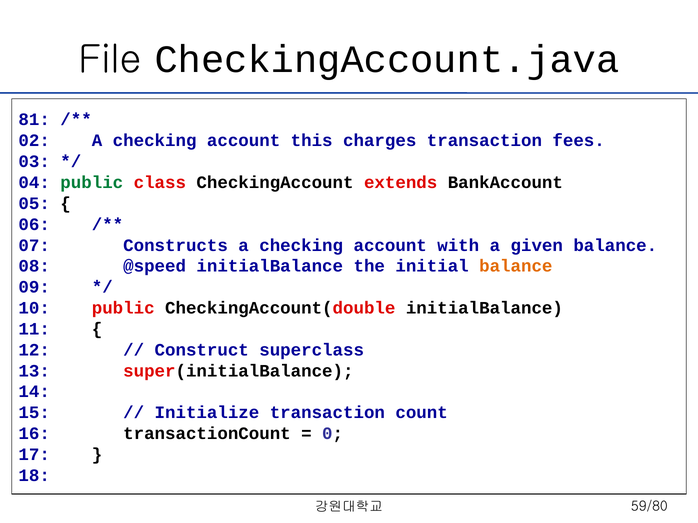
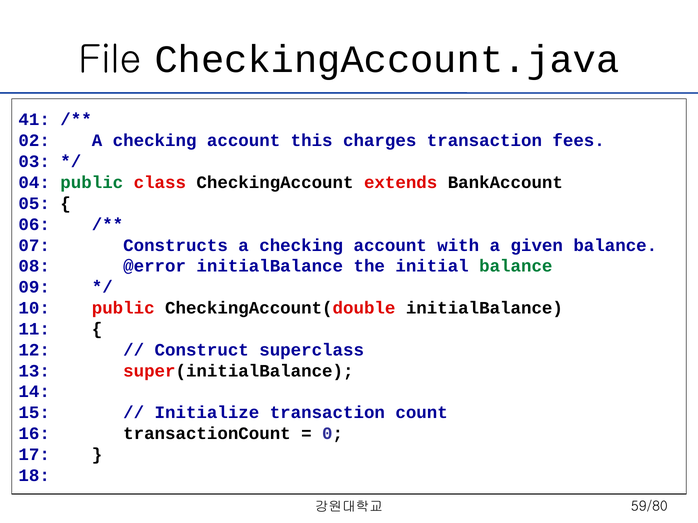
81: 81 -> 41
@speed: @speed -> @error
balance at (516, 266) colour: orange -> green
